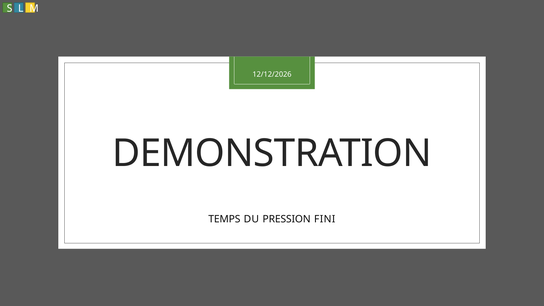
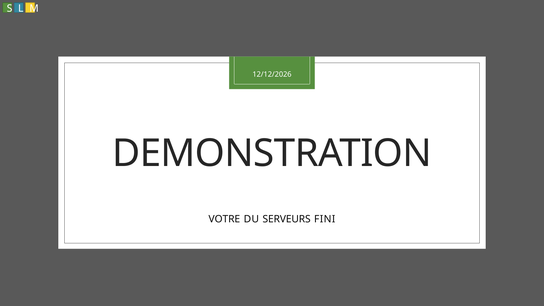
TEMPS: TEMPS -> VOTRE
PRESSION: PRESSION -> SERVEURS
